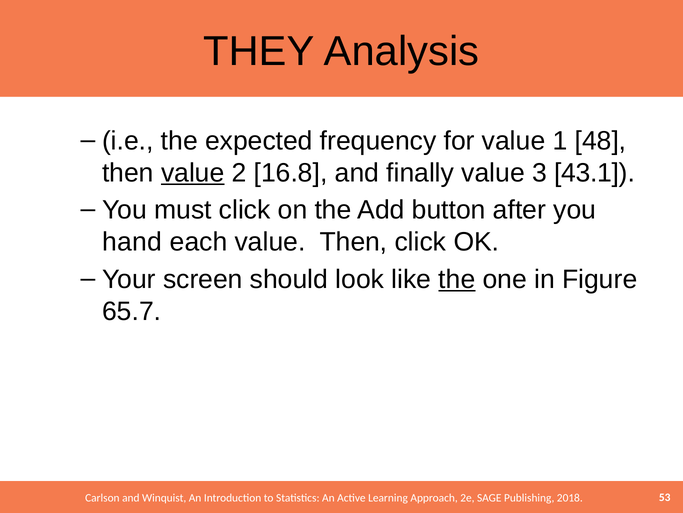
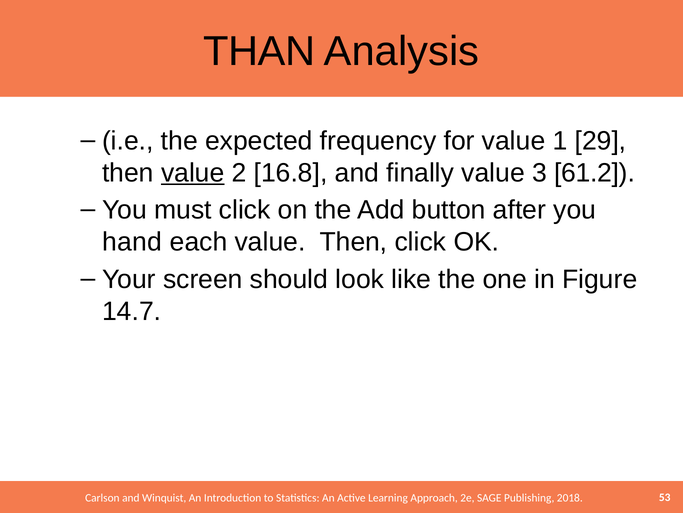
THEY: THEY -> THAN
48: 48 -> 29
43.1: 43.1 -> 61.2
the at (457, 279) underline: present -> none
65.7: 65.7 -> 14.7
